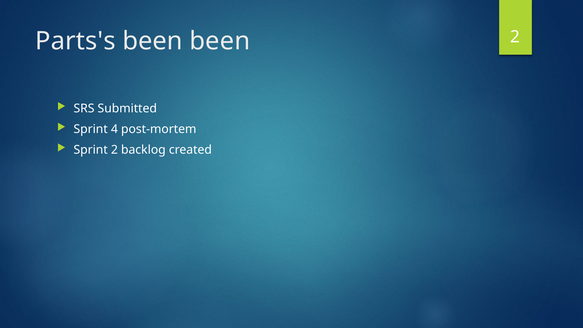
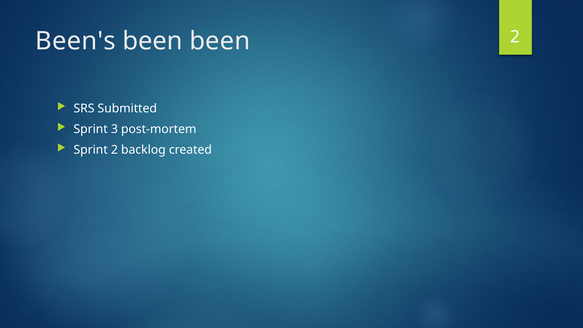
Parts's: Parts's -> Been's
4: 4 -> 3
